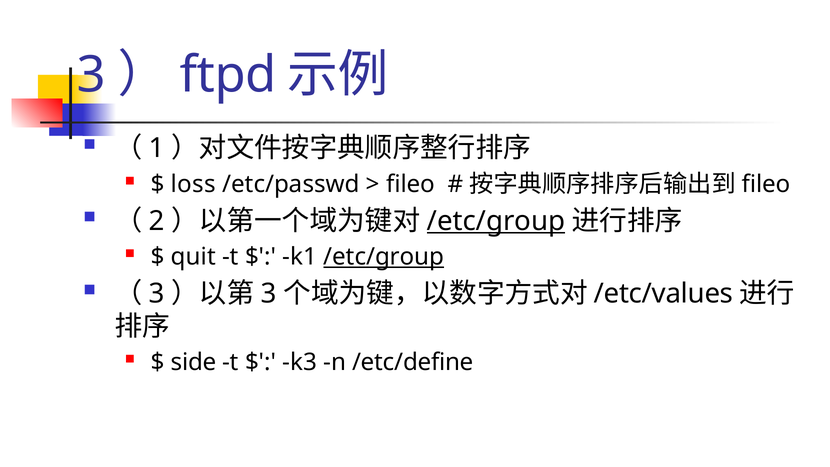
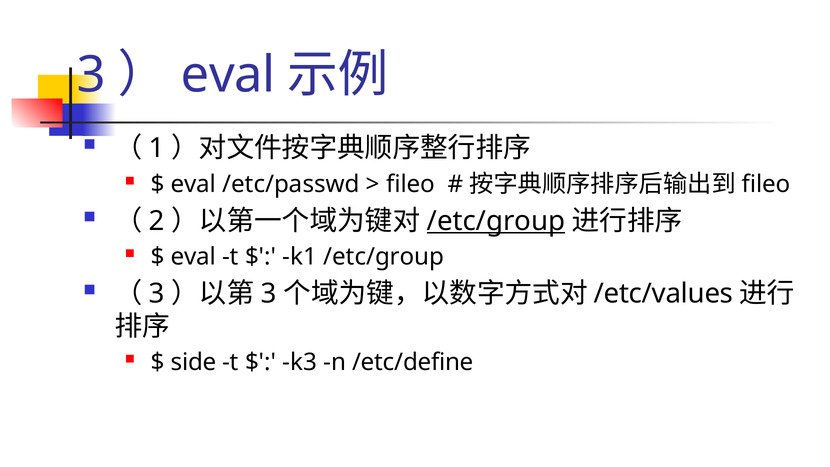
ftpd at (228, 75): ftpd -> eval
loss at (193, 184): loss -> eval
quit at (193, 257): quit -> eval
/etc/group at (384, 257) underline: present -> none
